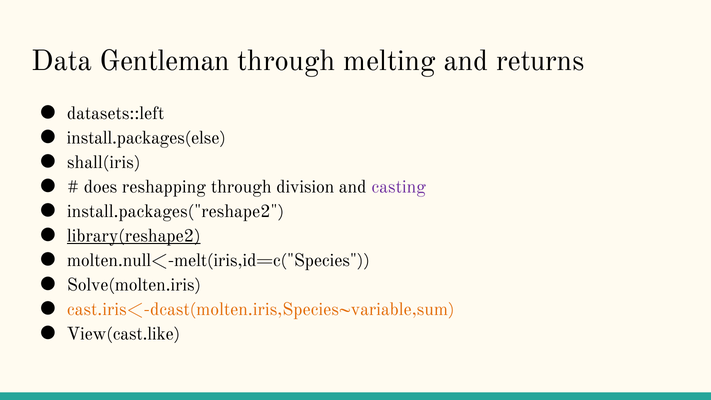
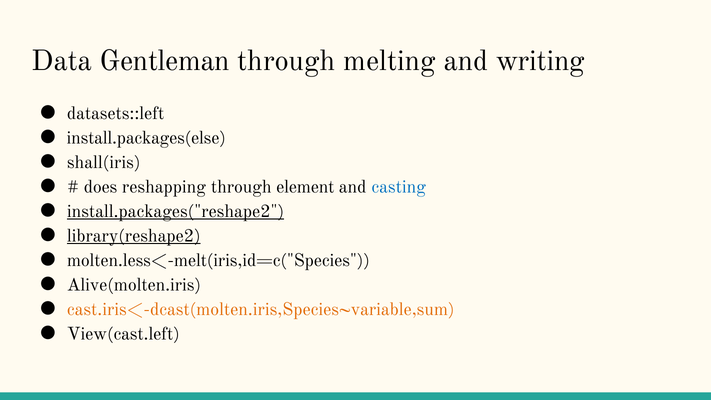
returns: returns -> writing
division: division -> element
casting colour: purple -> blue
install.packages("reshape2 underline: none -> present
molten.null<-melt(iris,id=c("Species: molten.null<-melt(iris,id=c("Species -> molten.less<-melt(iris,id=c("Species
Solve(molten.iris: Solve(molten.iris -> Alive(molten.iris
View(cast.like: View(cast.like -> View(cast.left
